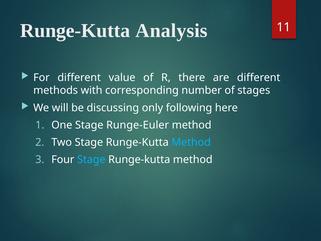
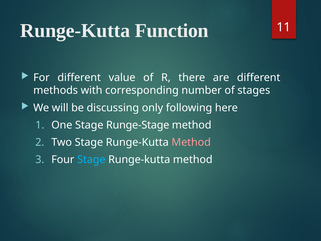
Analysis: Analysis -> Function
Runge-Euler: Runge-Euler -> Runge-Stage
Method at (191, 142) colour: light blue -> pink
